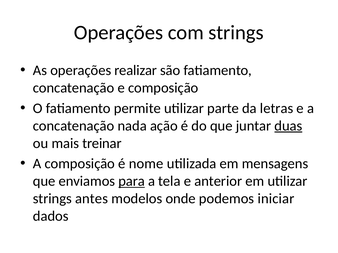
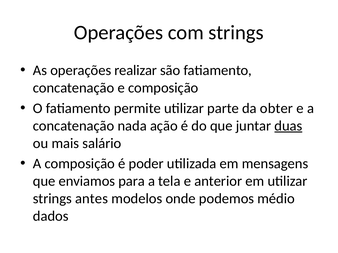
letras: letras -> obter
treinar: treinar -> salário
nome: nome -> poder
para underline: present -> none
iniciar: iniciar -> médio
